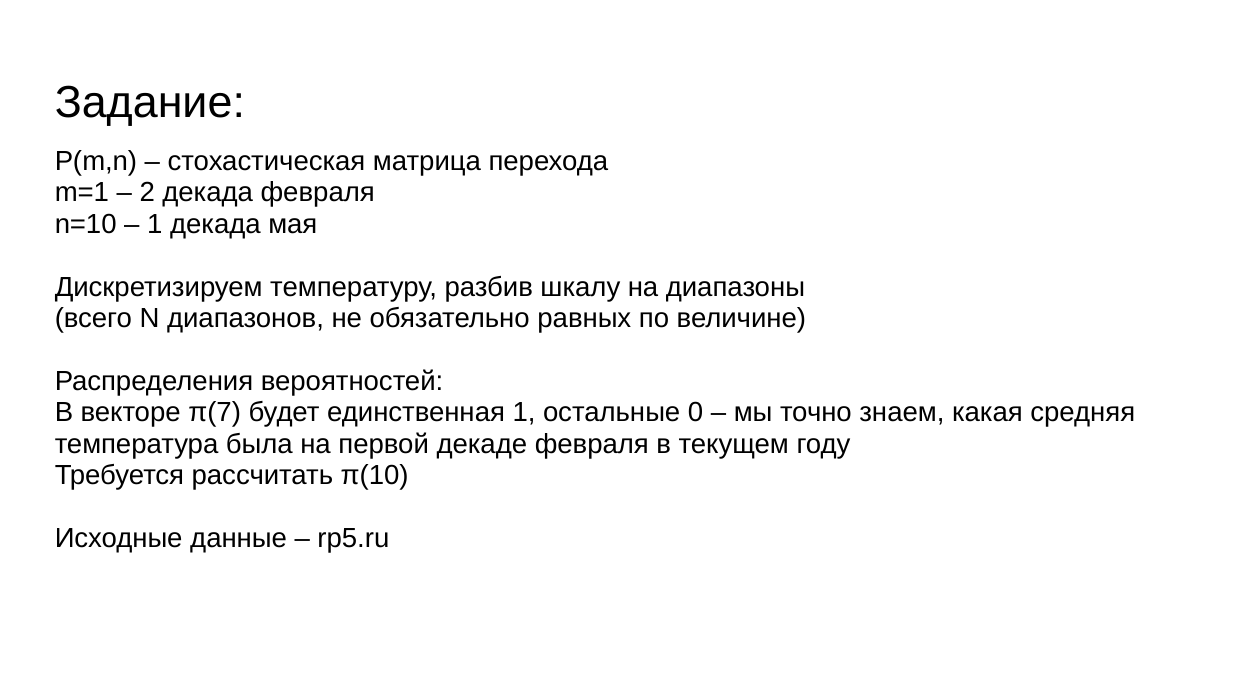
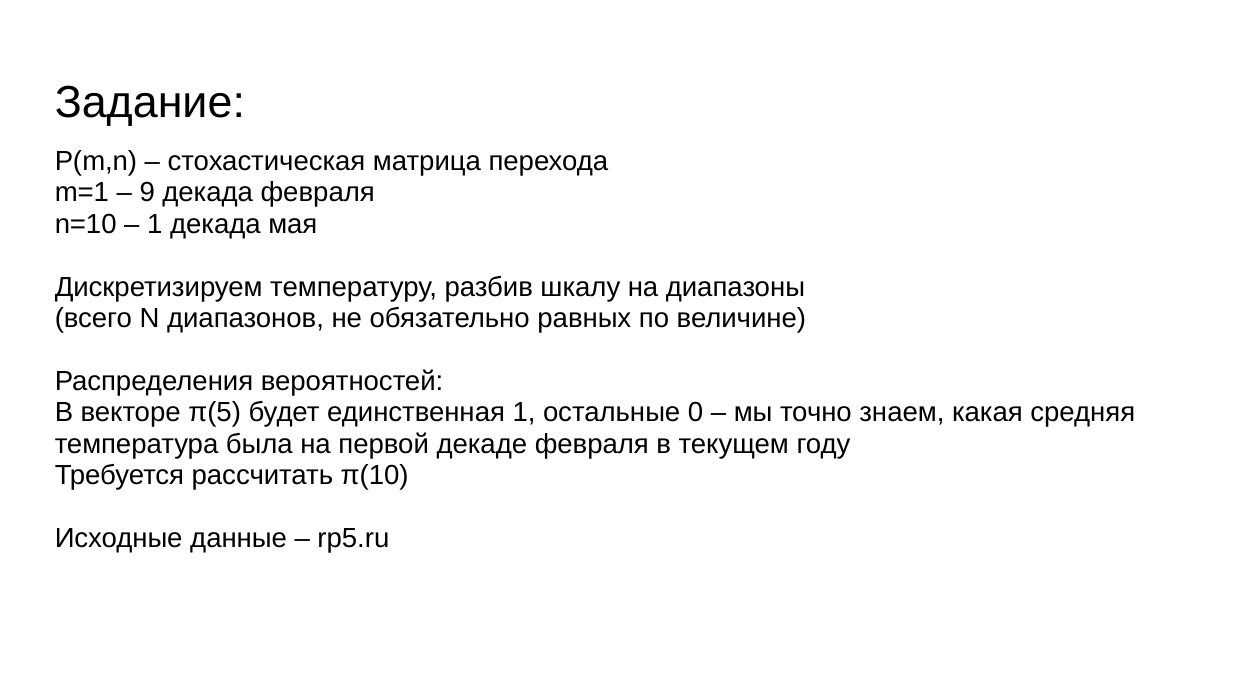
2: 2 -> 9
π(7: π(7 -> π(5
